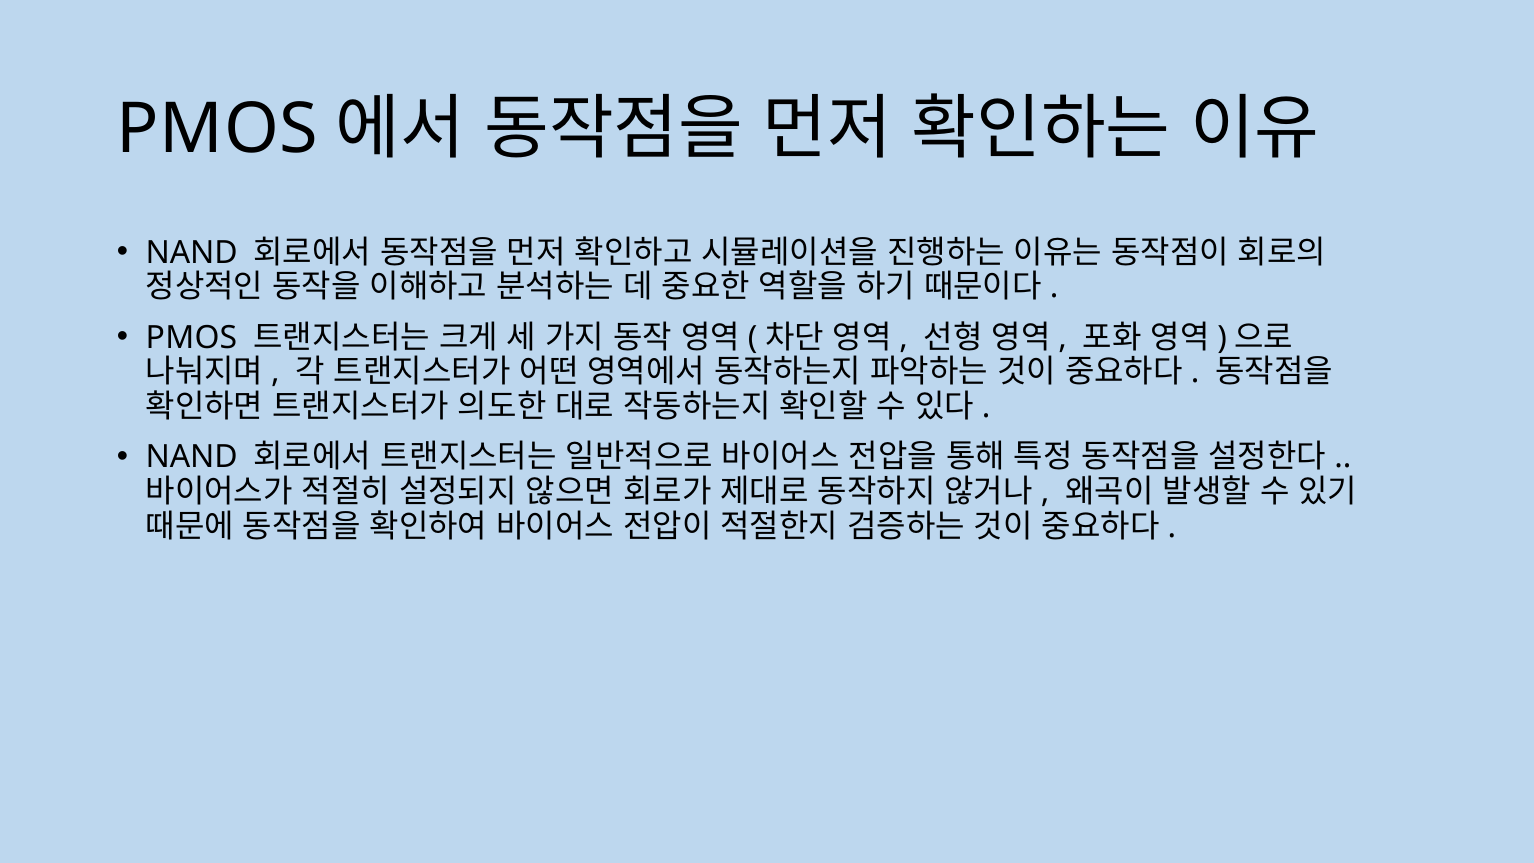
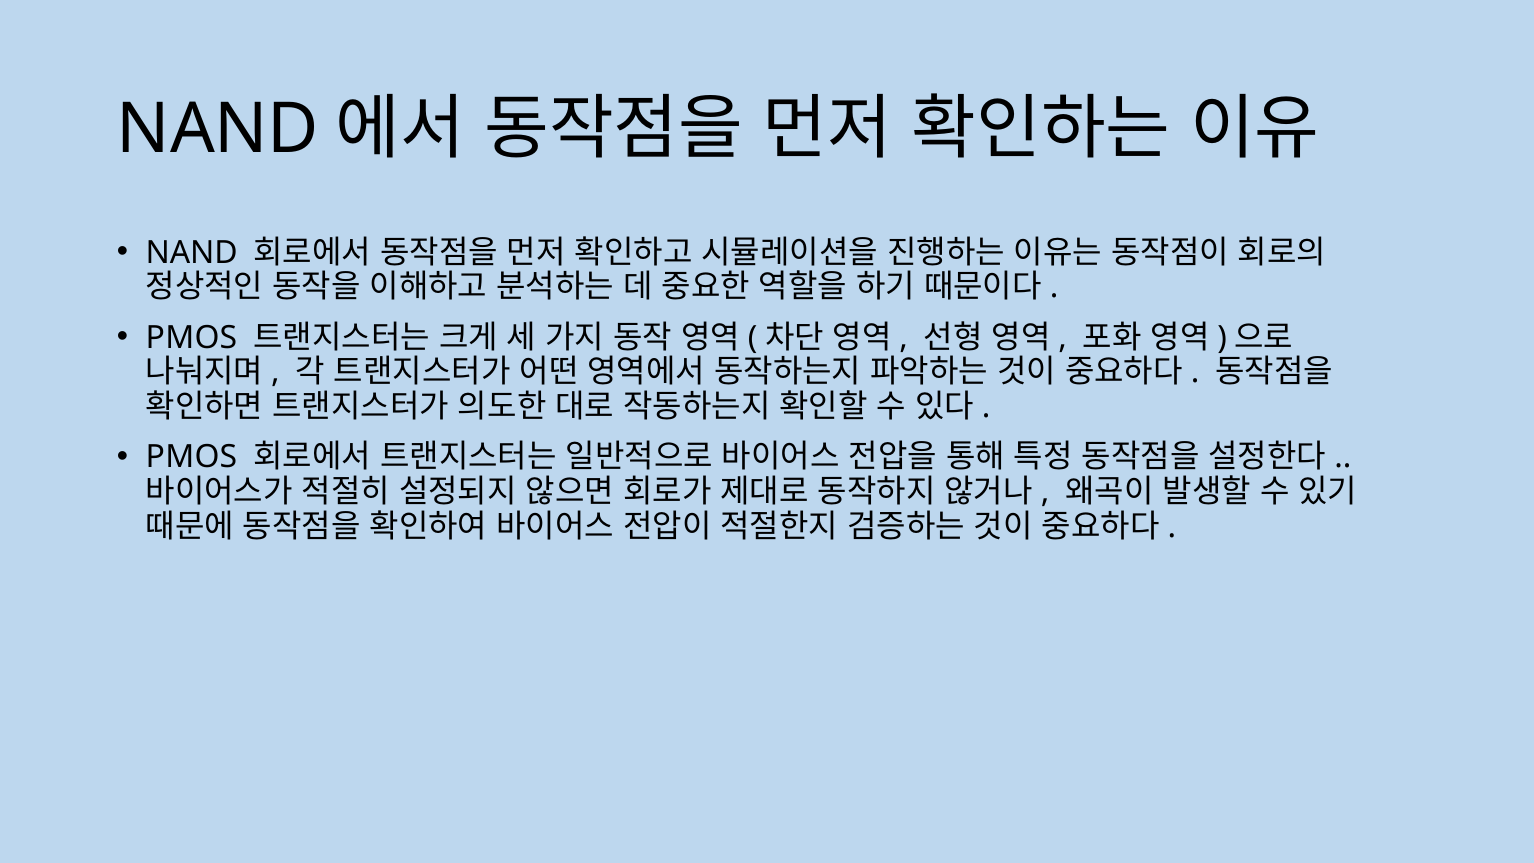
PMOS at (218, 129): PMOS -> NAND
NAND at (192, 457): NAND -> PMOS
